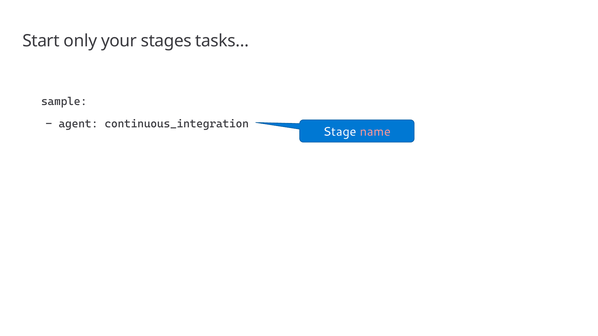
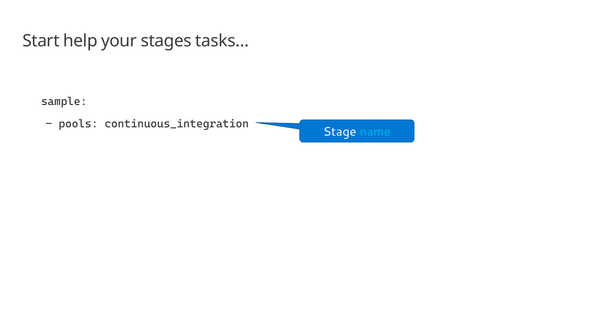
only: only -> help
agent: agent -> pools
name colour: pink -> light blue
